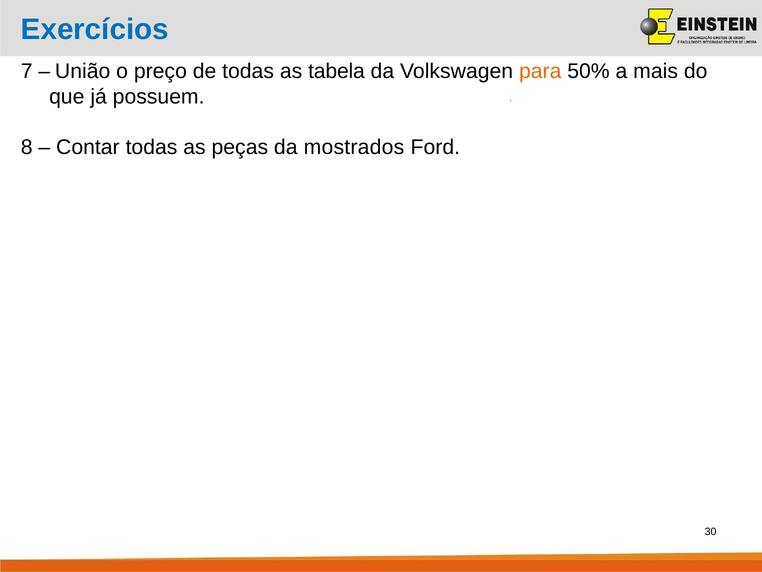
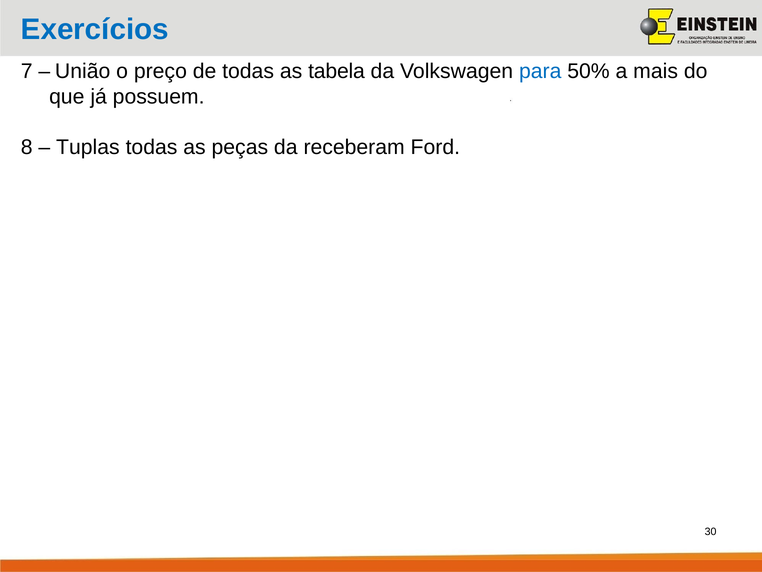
para colour: orange -> blue
Contar: Contar -> Tuplas
mostrados: mostrados -> receberam
